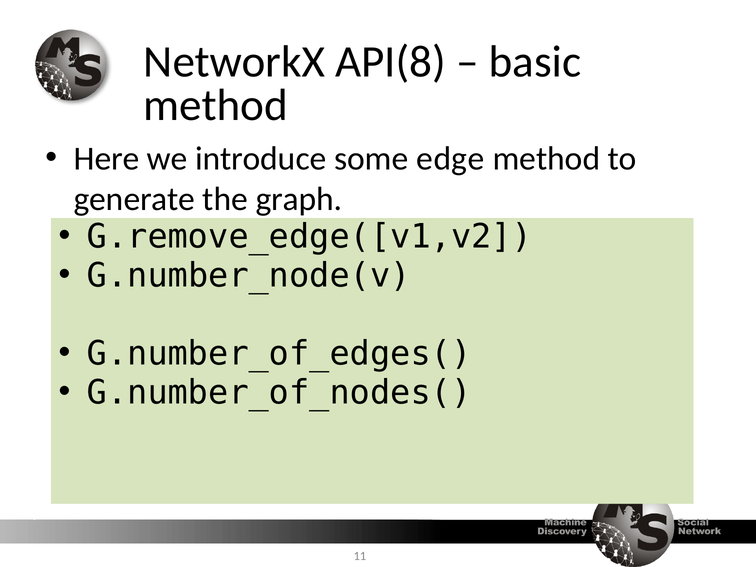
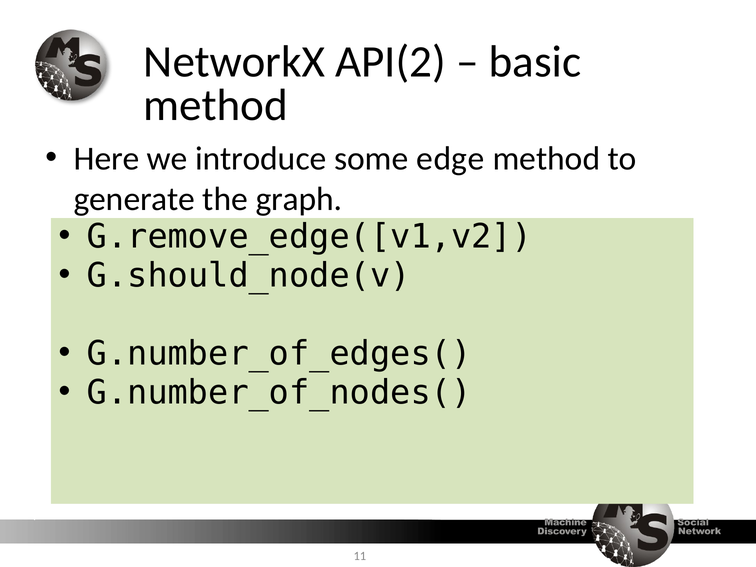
API(8: API(8 -> API(2
G.number_node(v: G.number_node(v -> G.should_node(v
